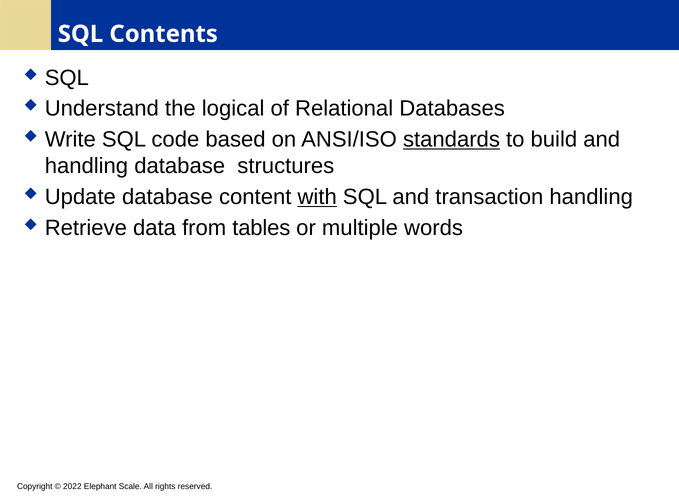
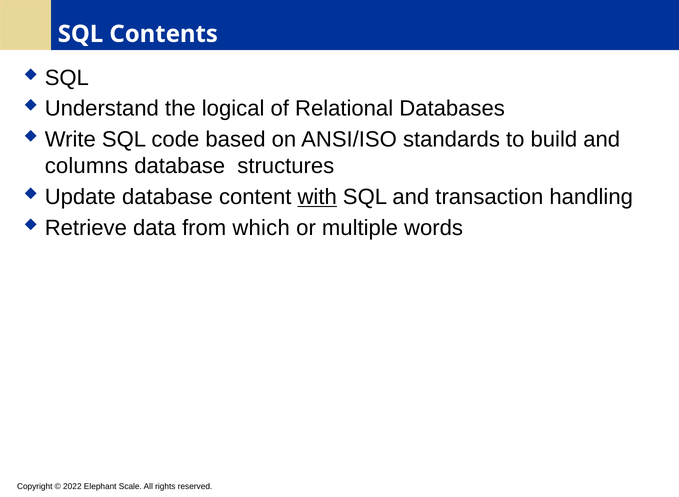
standards underline: present -> none
handling at (86, 166): handling -> columns
tables: tables -> which
